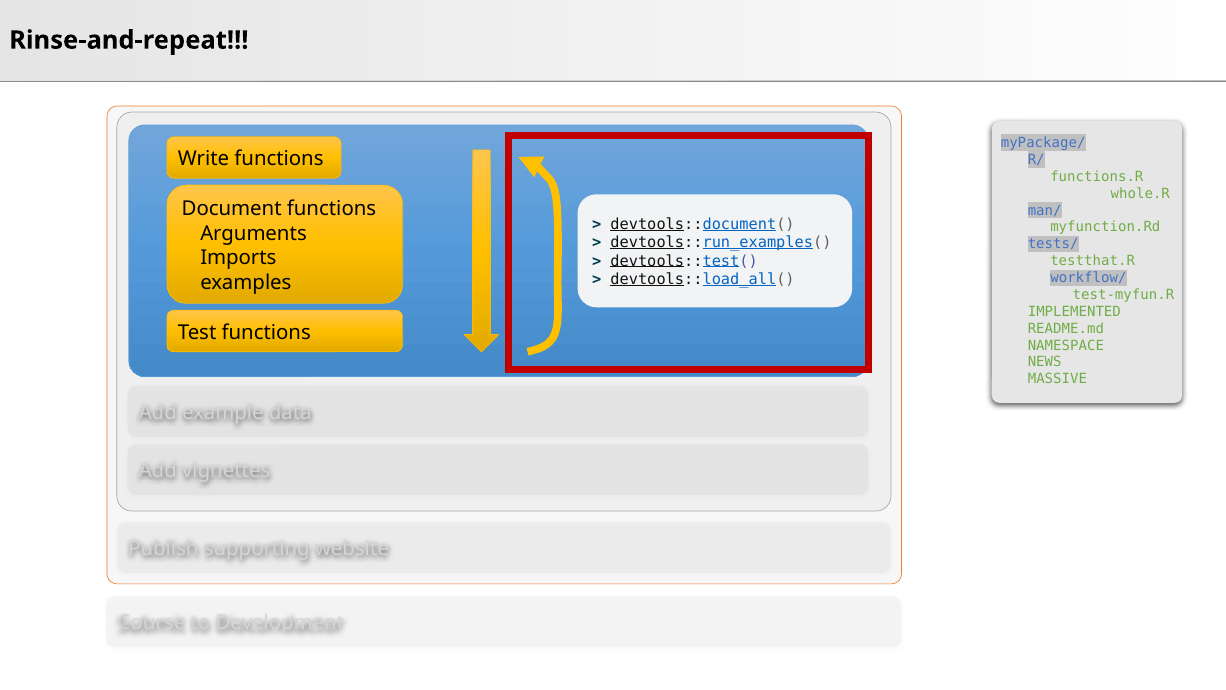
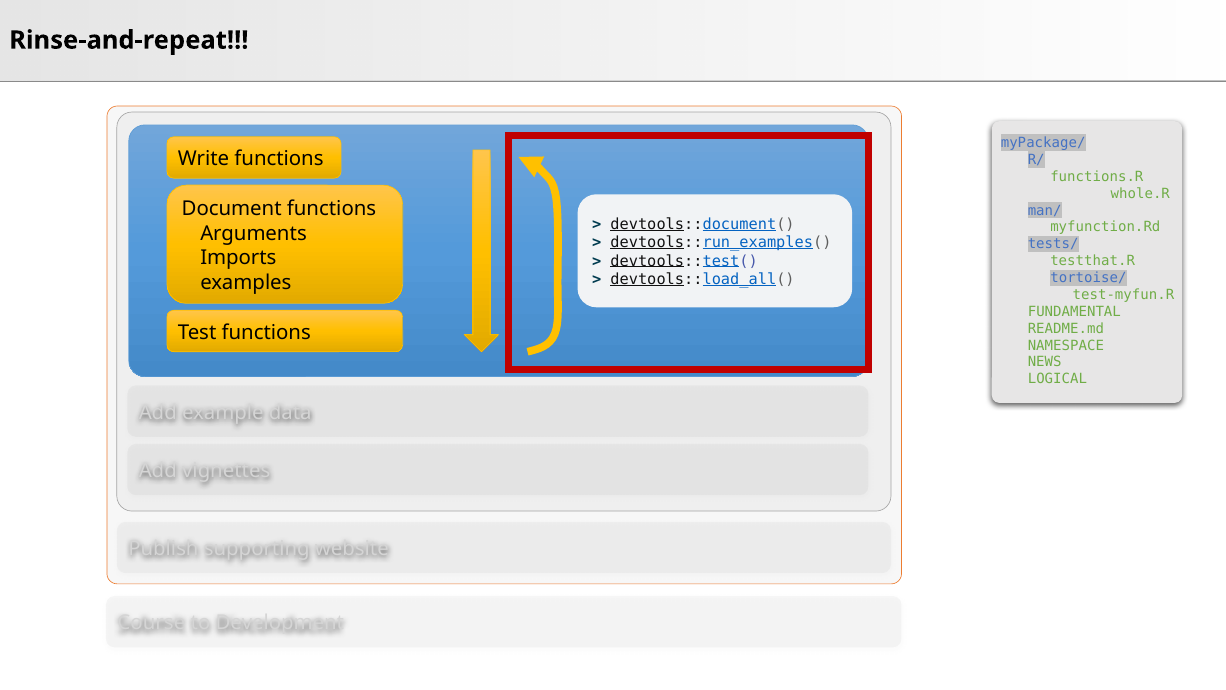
workflow/: workflow/ -> tortoise/
IMPLEMENTED: IMPLEMENTED -> FUNDAMENTAL
MASSIVE: MASSIVE -> LOGICAL
